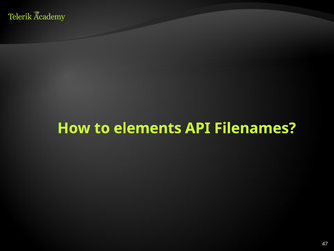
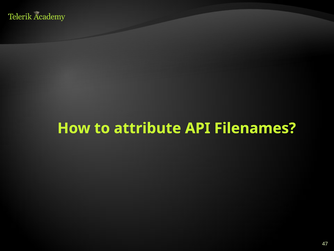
elements: elements -> attribute
